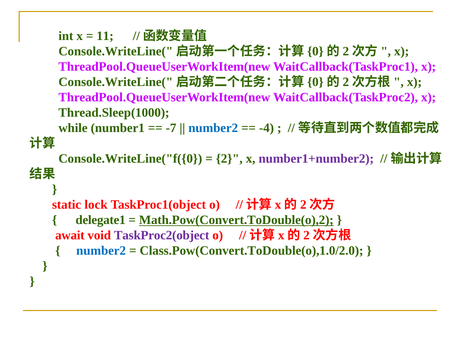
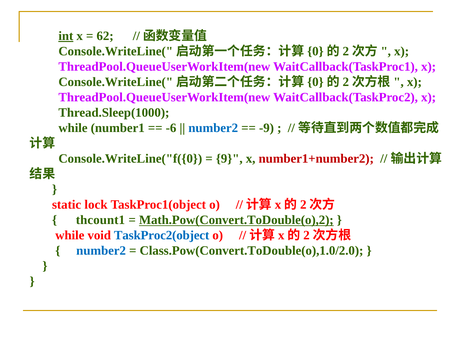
int underline: none -> present
11: 11 -> 62
-7: -7 -> -6
-4: -4 -> -9
2: 2 -> 9
number1+number2 colour: purple -> red
delegate1: delegate1 -> thcount1
await at (70, 235): await -> while
TaskProc2(object colour: purple -> blue
